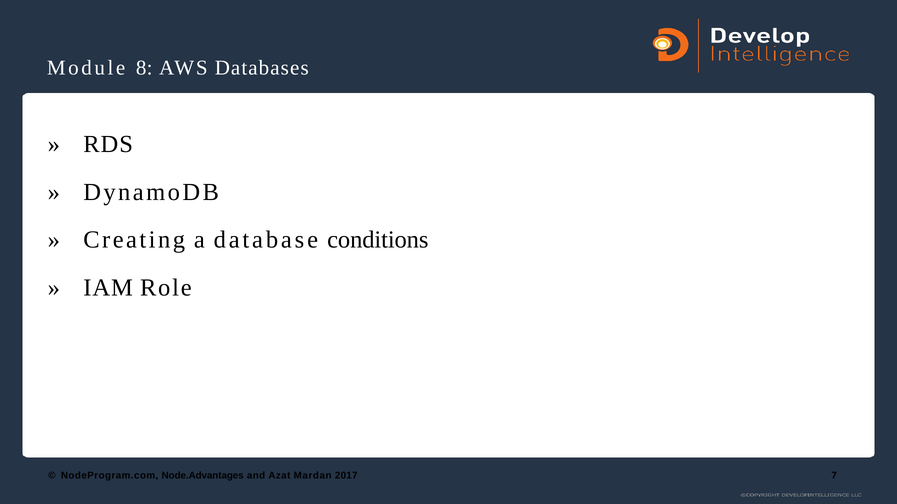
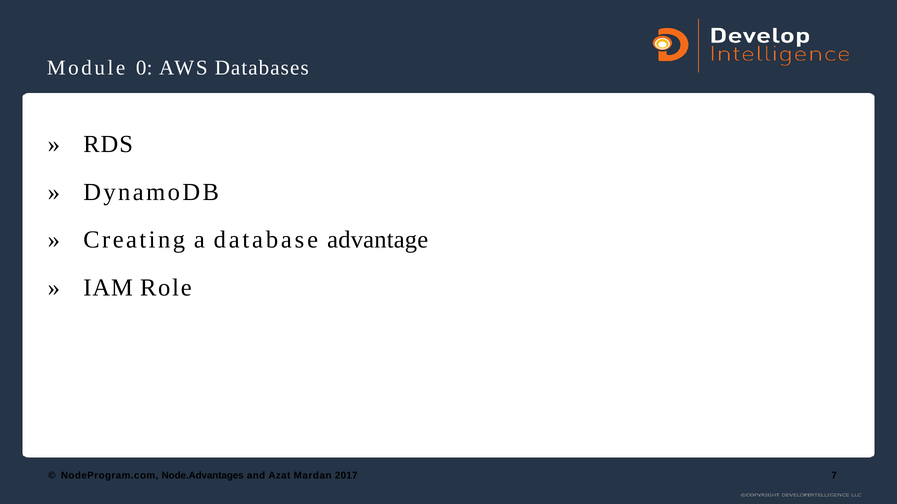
8: 8 -> 0
conditions: conditions -> advantage
